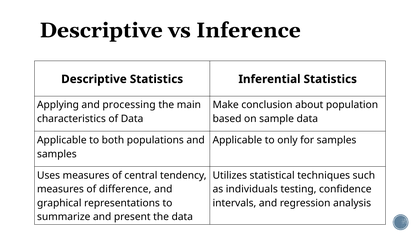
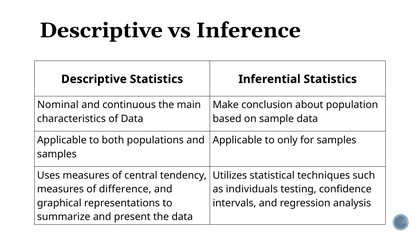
Applying: Applying -> Nominal
processing: processing -> continuous
